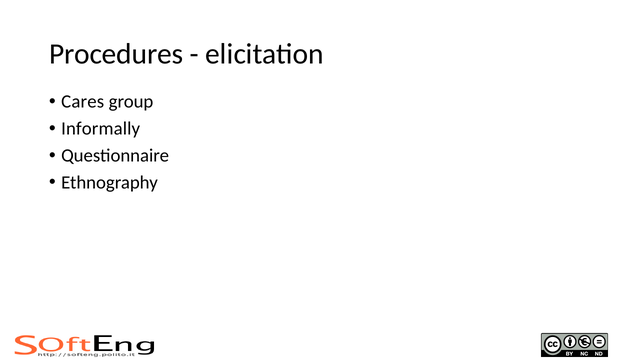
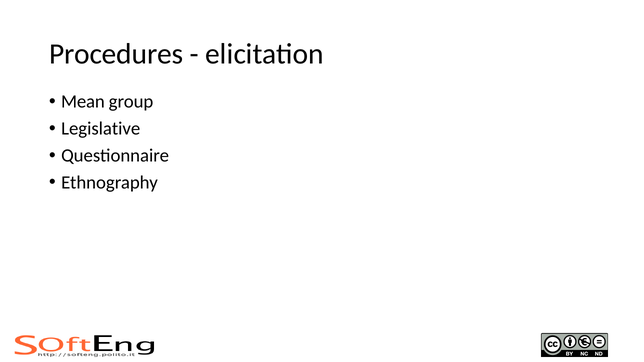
Cares: Cares -> Mean
Informally: Informally -> Legislative
